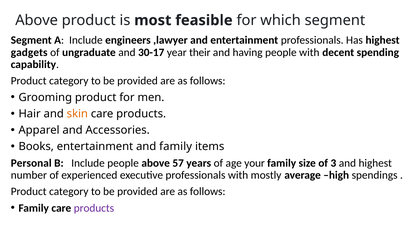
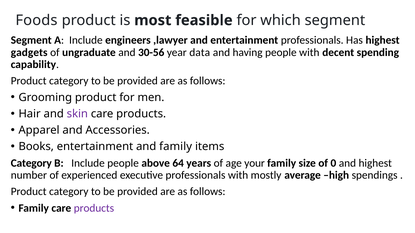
Above at (37, 20): Above -> Foods
30-17: 30-17 -> 30-56
their: their -> data
skin colour: orange -> purple
Personal at (31, 163): Personal -> Category
57: 57 -> 64
3: 3 -> 0
